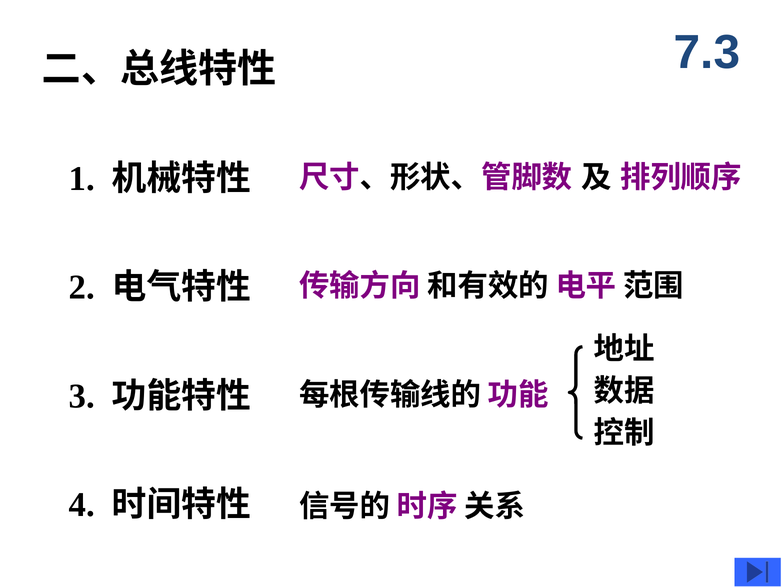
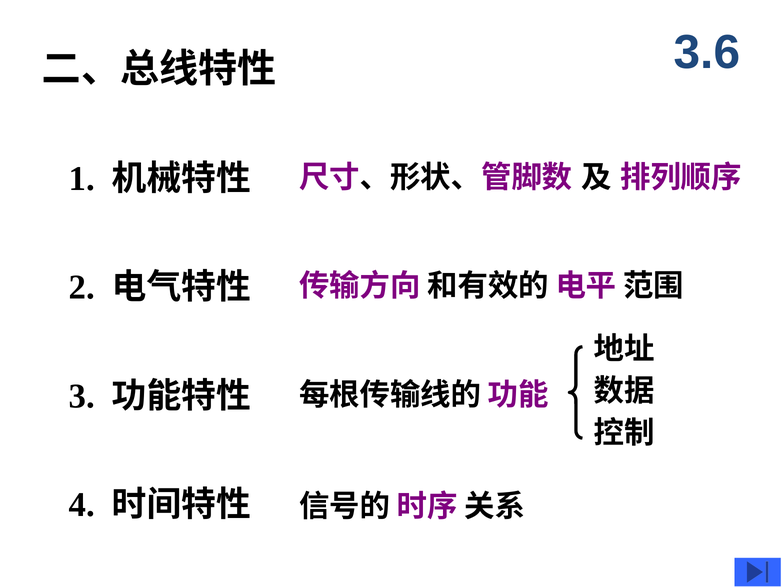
7.3: 7.3 -> 3.6
